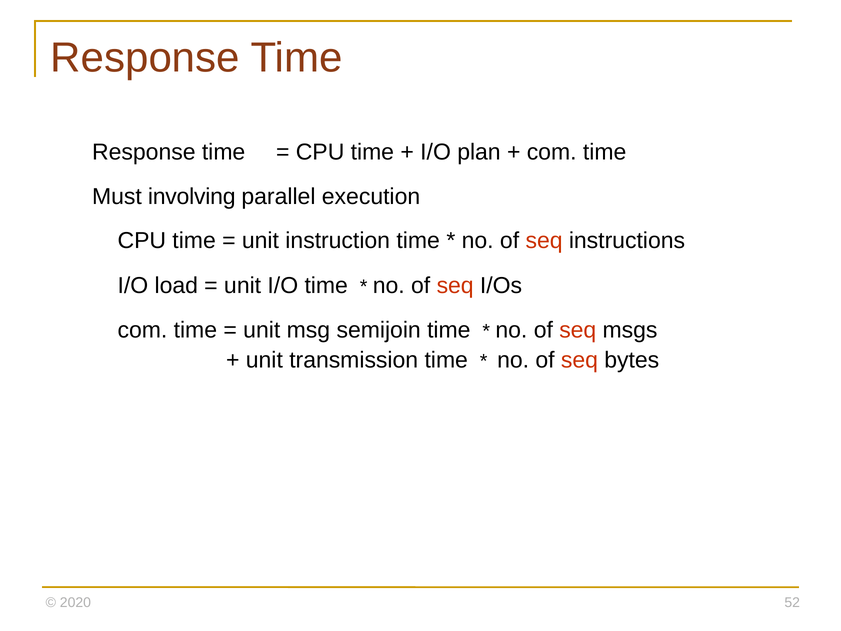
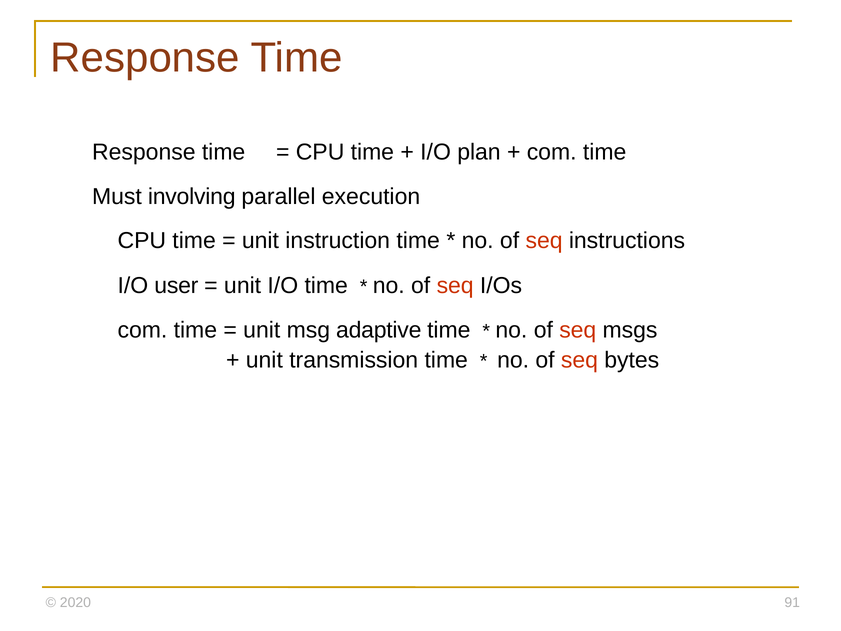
load: load -> user
semijoin: semijoin -> adaptive
52: 52 -> 91
